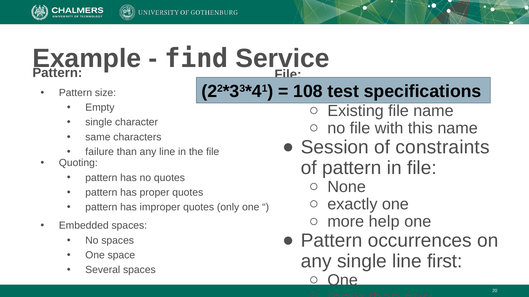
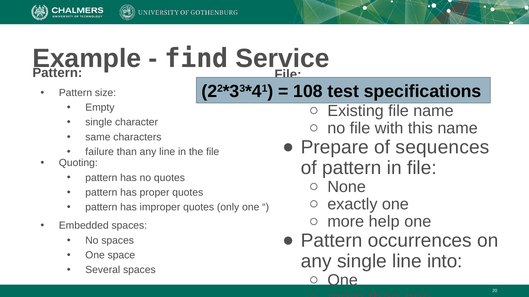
Session: Session -> Prepare
constraints: constraints -> sequences
first: first -> into
